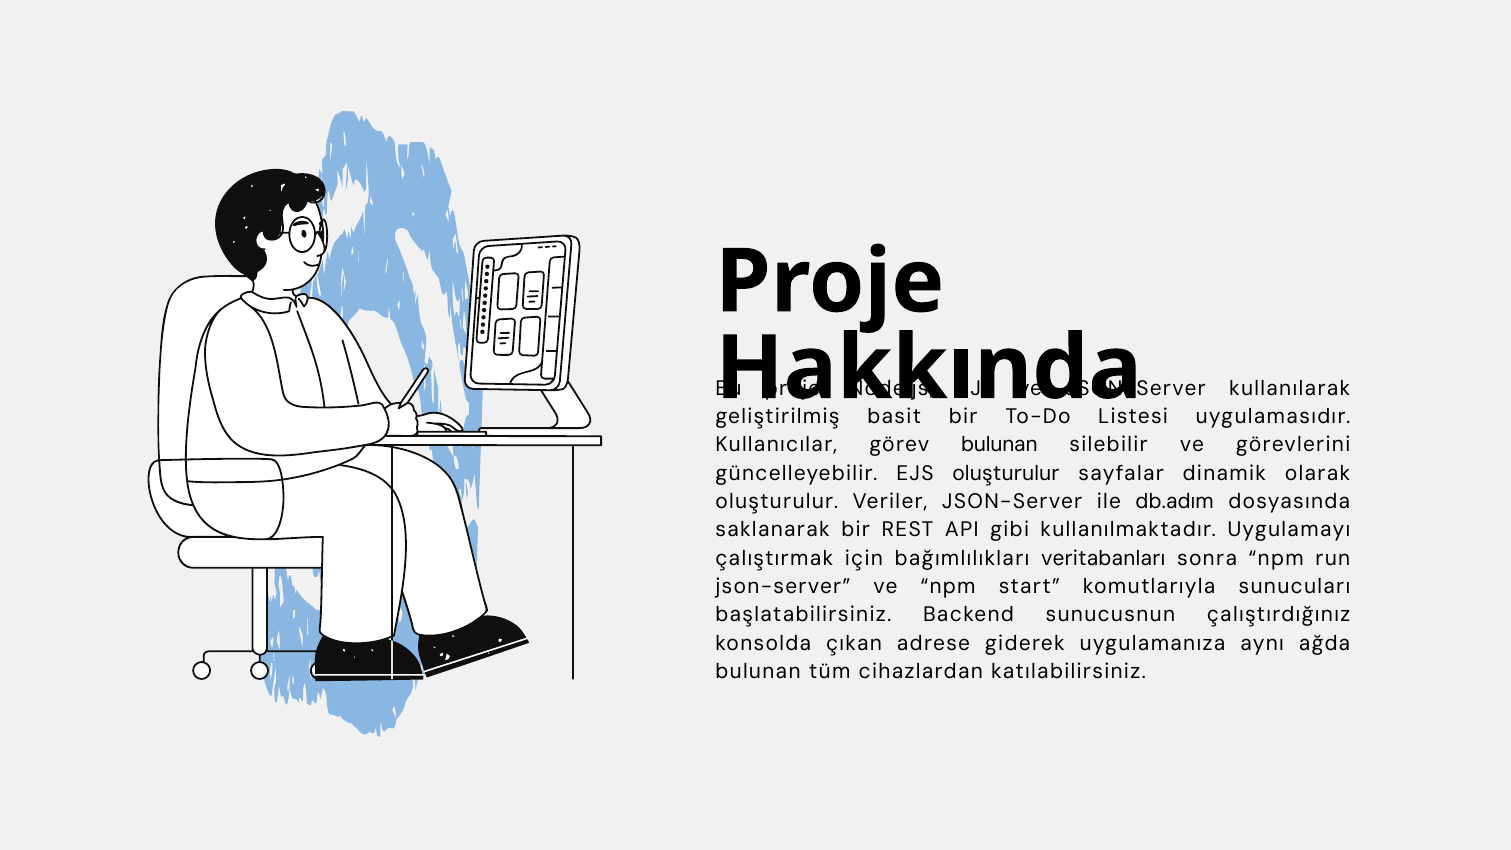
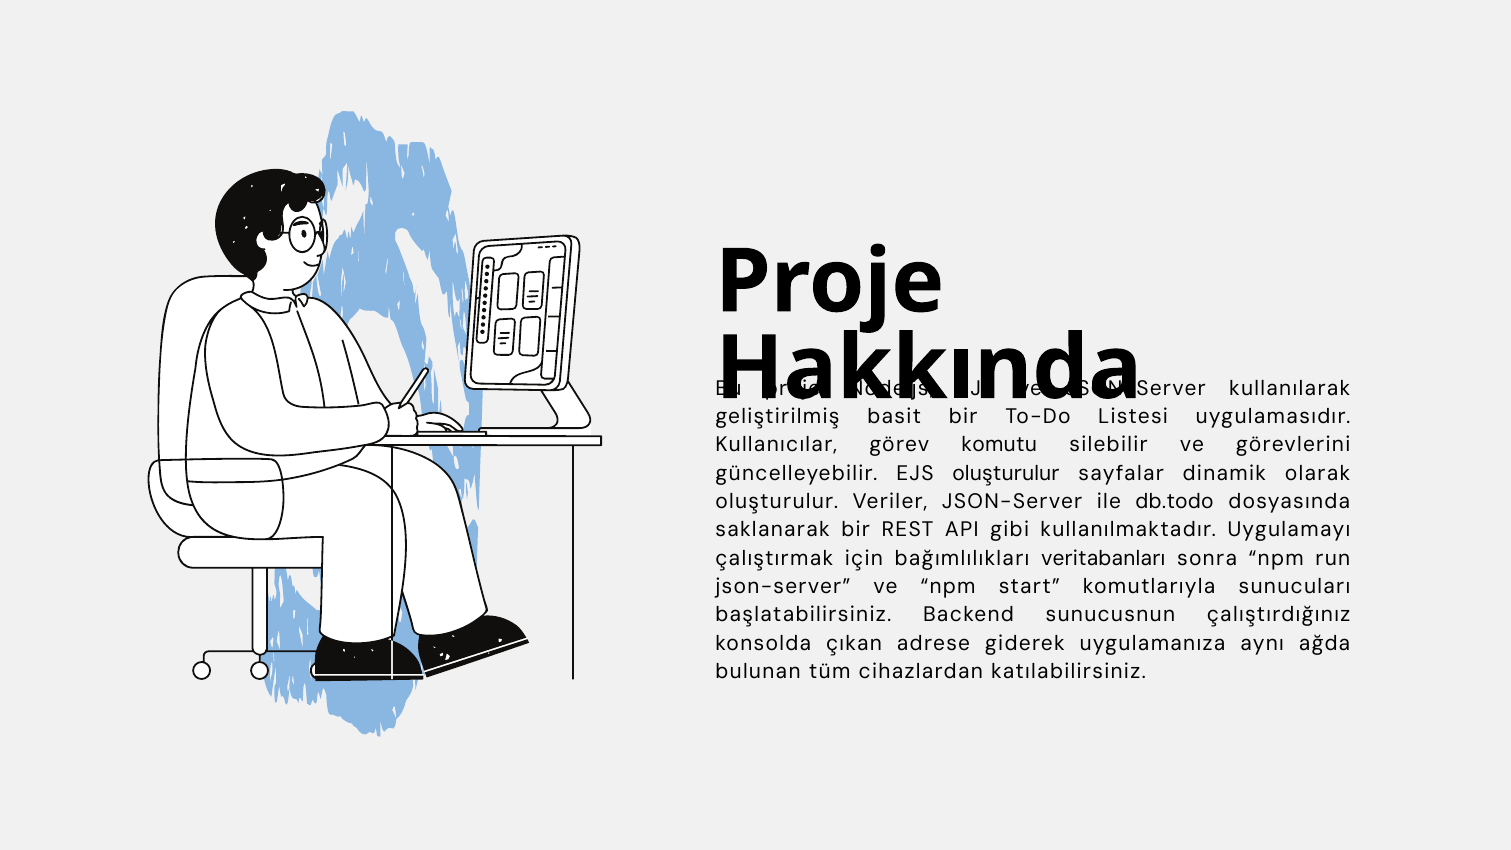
görev bulunan: bulunan -> komutu
db.adım: db.adım -> db.todo
